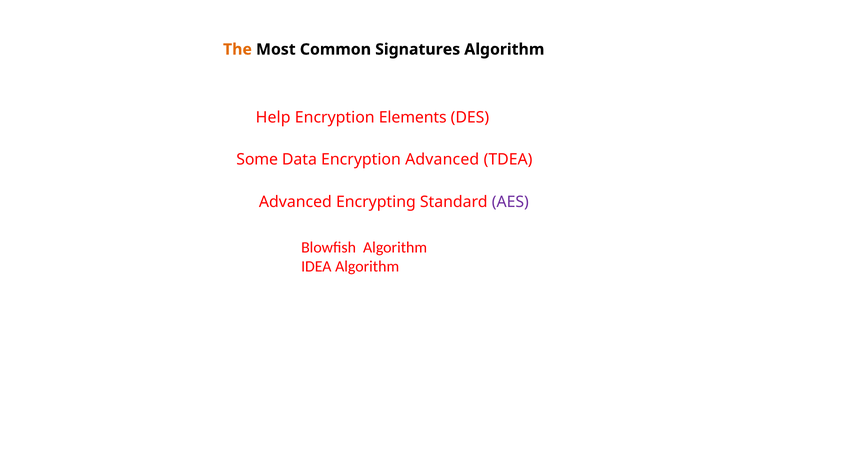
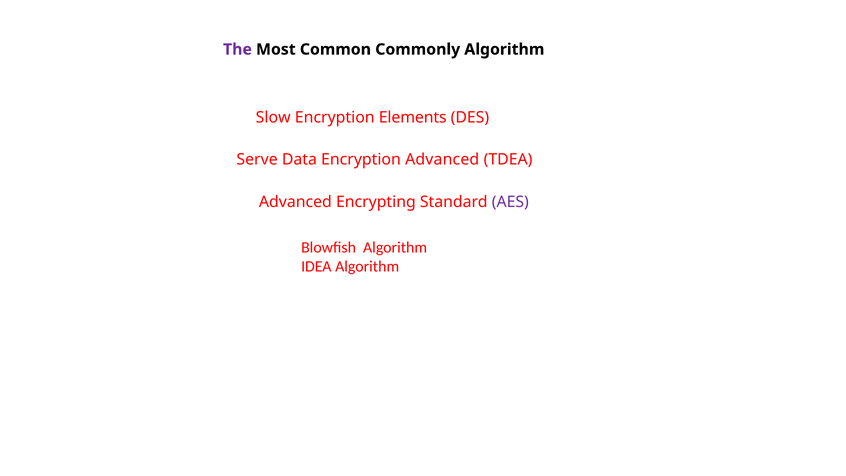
The colour: orange -> purple
Signatures: Signatures -> Commonly
Help: Help -> Slow
Some: Some -> Serve
